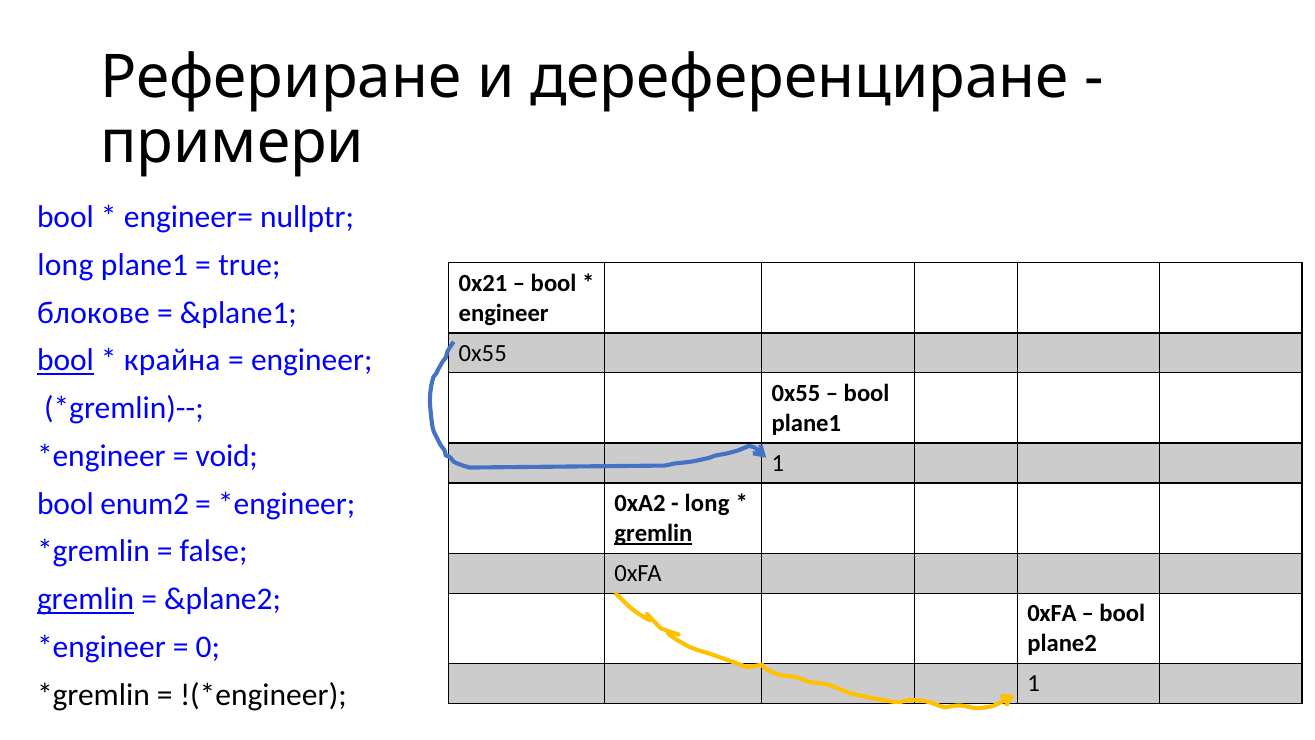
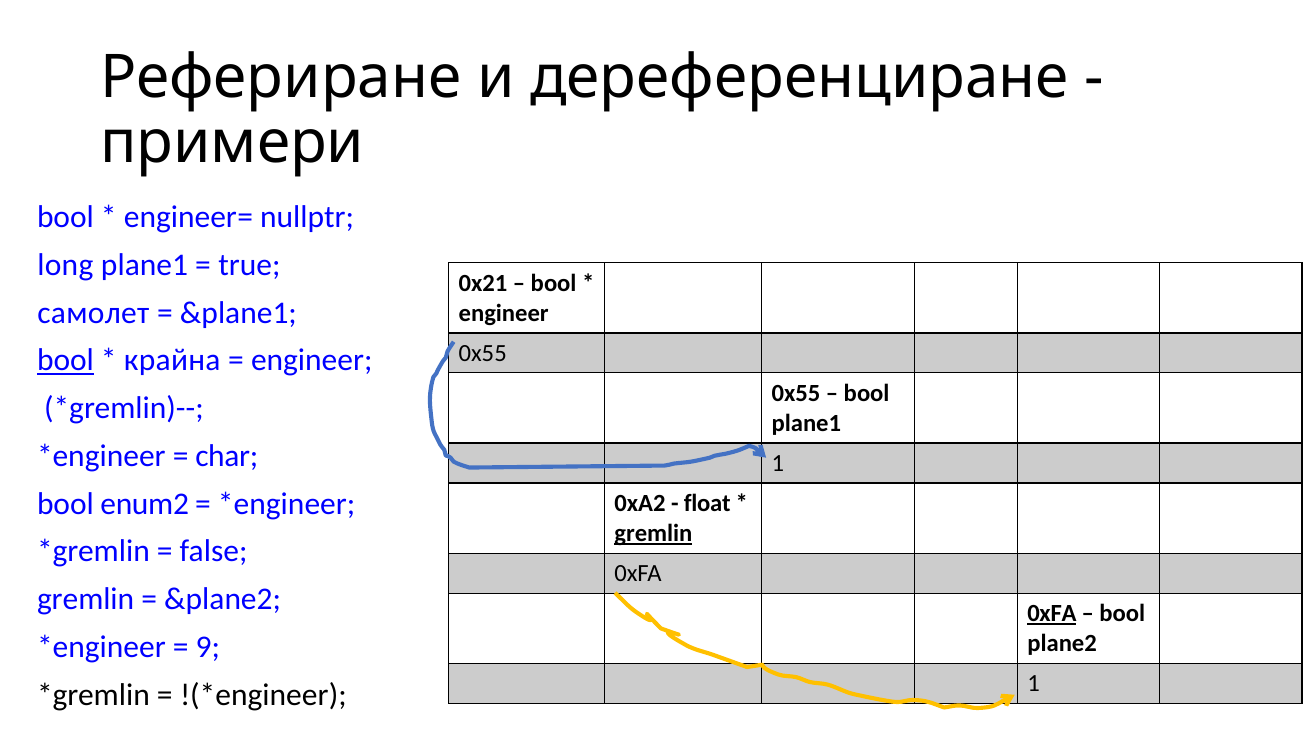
блокове: блокове -> самолет
void: void -> char
long at (707, 503): long -> float
gremlin at (86, 599) underline: present -> none
0xFA at (1052, 613) underline: none -> present
0: 0 -> 9
